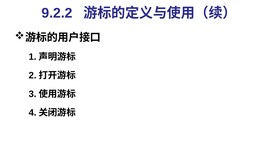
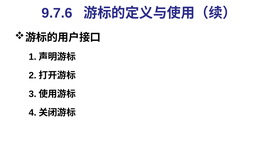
9.2.2: 9.2.2 -> 9.7.6
